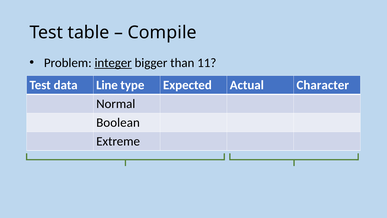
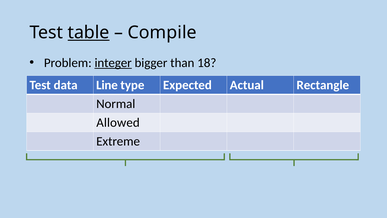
table underline: none -> present
11: 11 -> 18
Character: Character -> Rectangle
Boolean: Boolean -> Allowed
